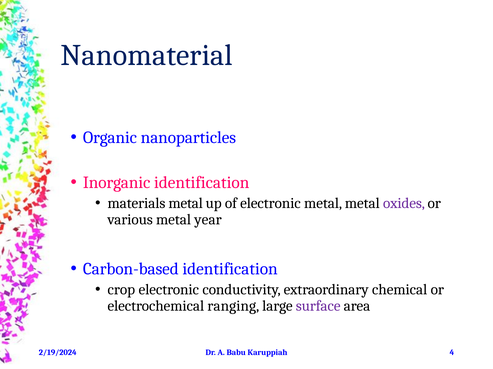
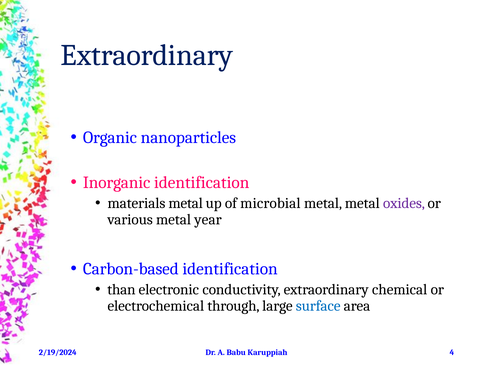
Nanomaterial at (147, 55): Nanomaterial -> Extraordinary
of electronic: electronic -> microbial
crop: crop -> than
ranging: ranging -> through
surface colour: purple -> blue
